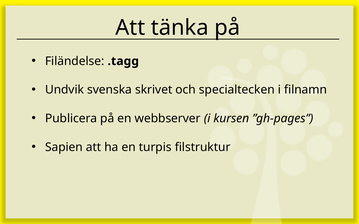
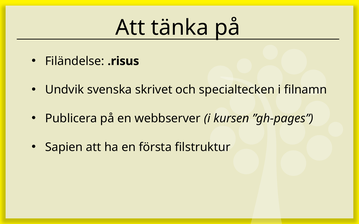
.tagg: .tagg -> .risus
turpis: turpis -> första
